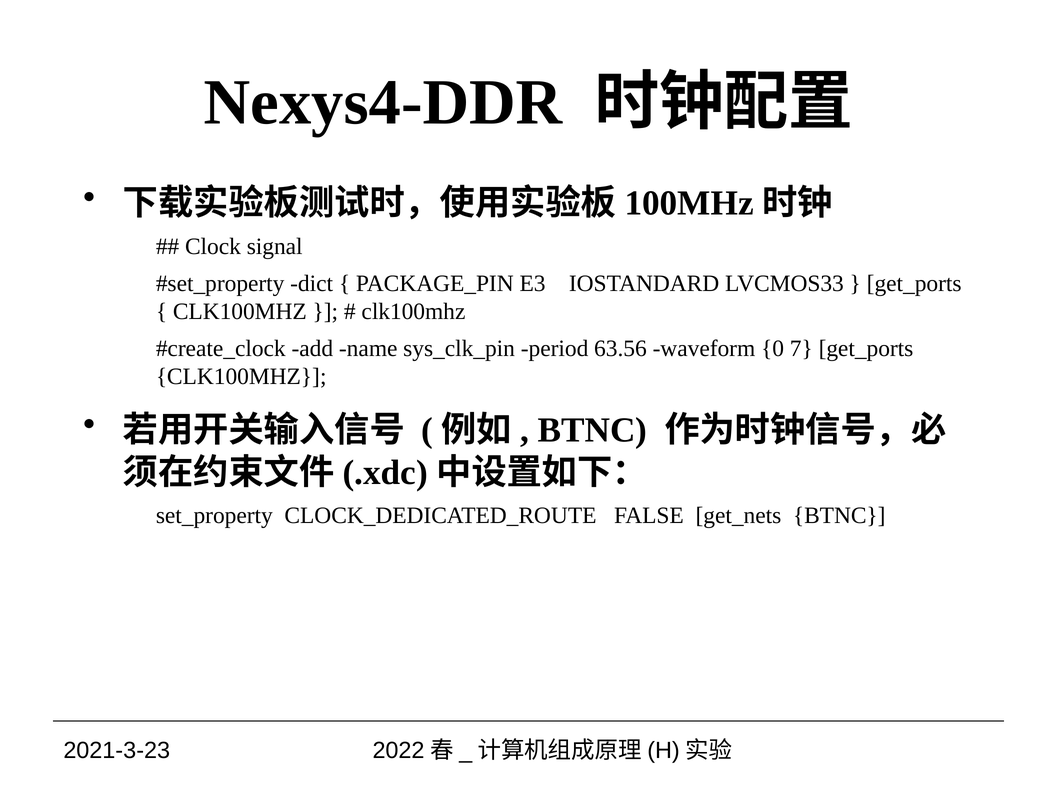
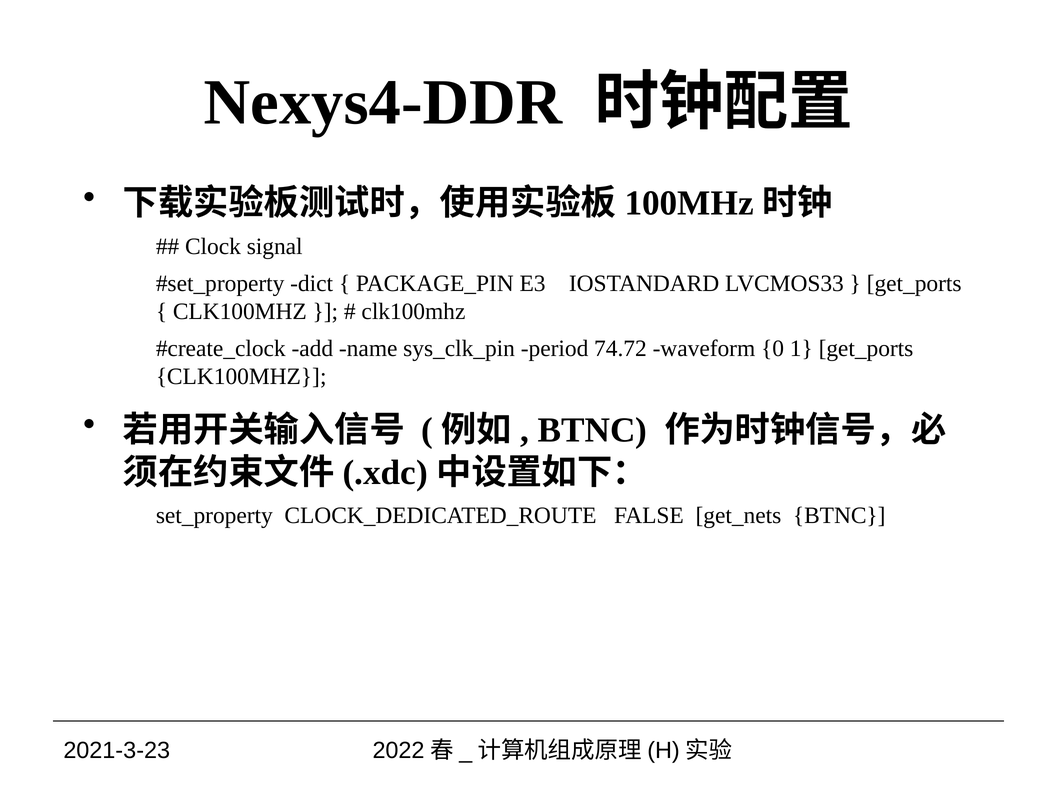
63.56: 63.56 -> 74.72
7: 7 -> 1
